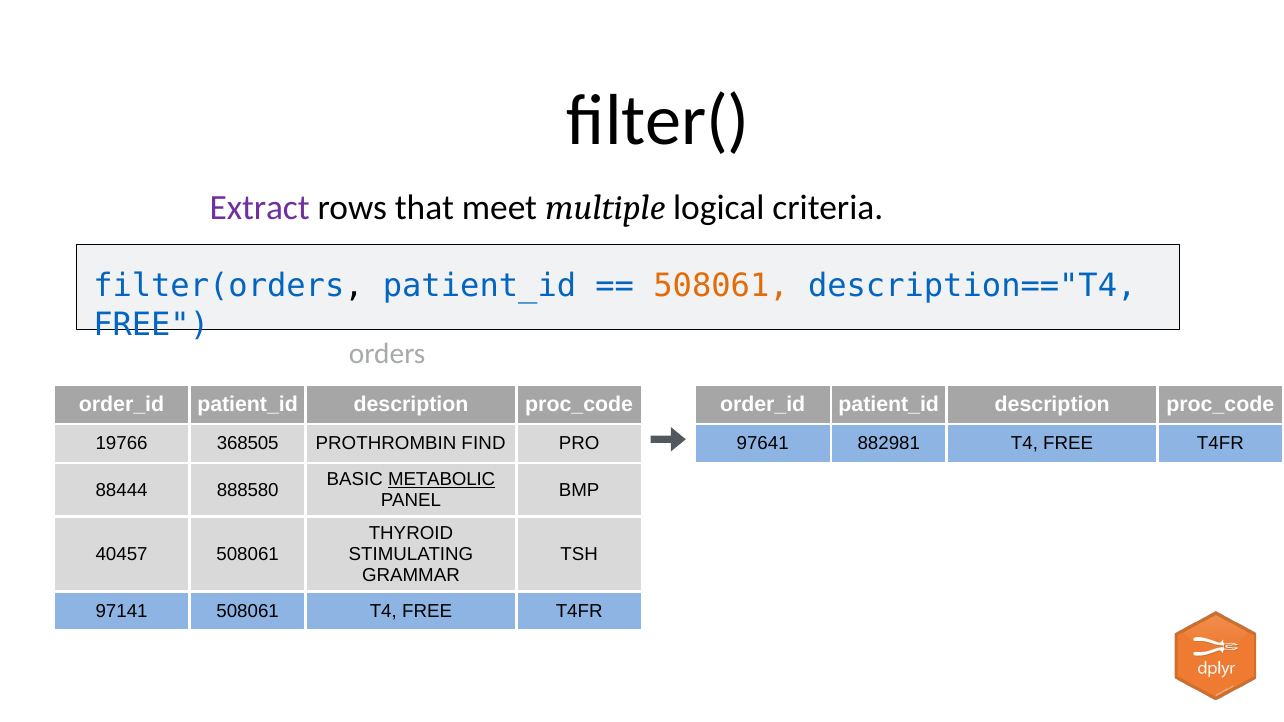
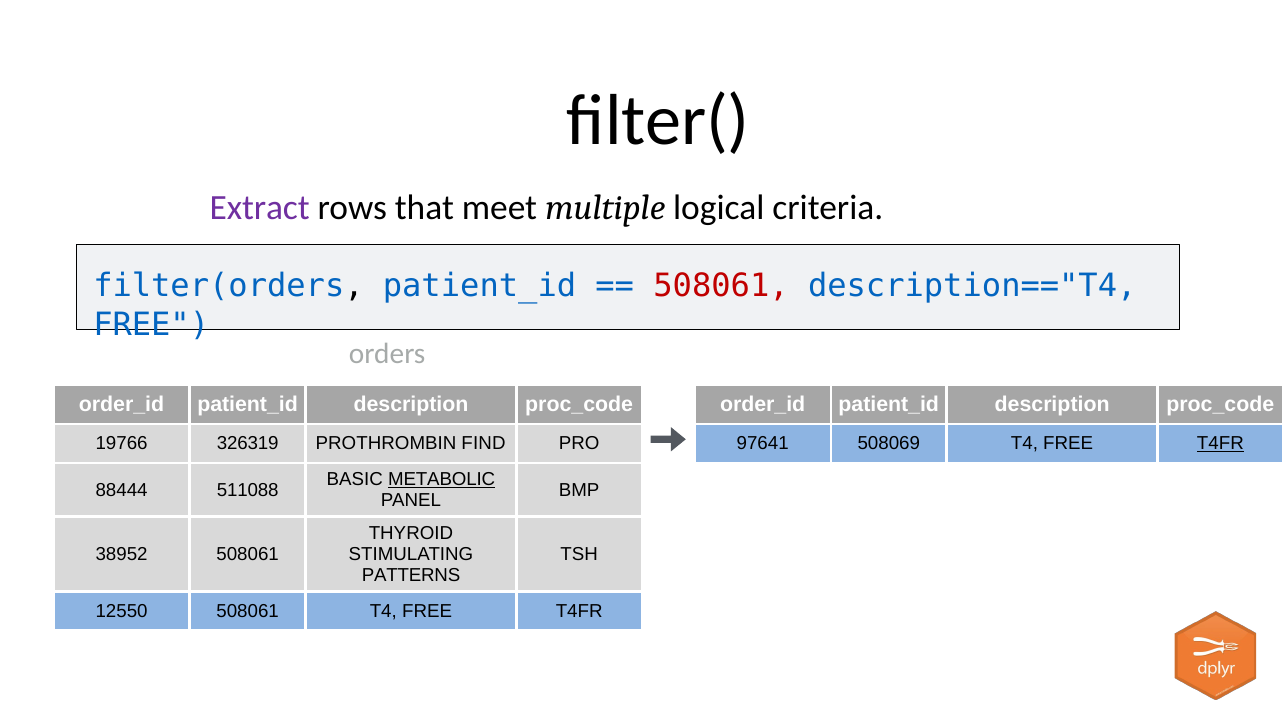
508061 at (721, 286) colour: orange -> red
368505: 368505 -> 326319
882981: 882981 -> 508069
T4FR at (1220, 444) underline: none -> present
888580: 888580 -> 511088
40457: 40457 -> 38952
GRAMMAR: GRAMMAR -> PATTERNS
97141: 97141 -> 12550
